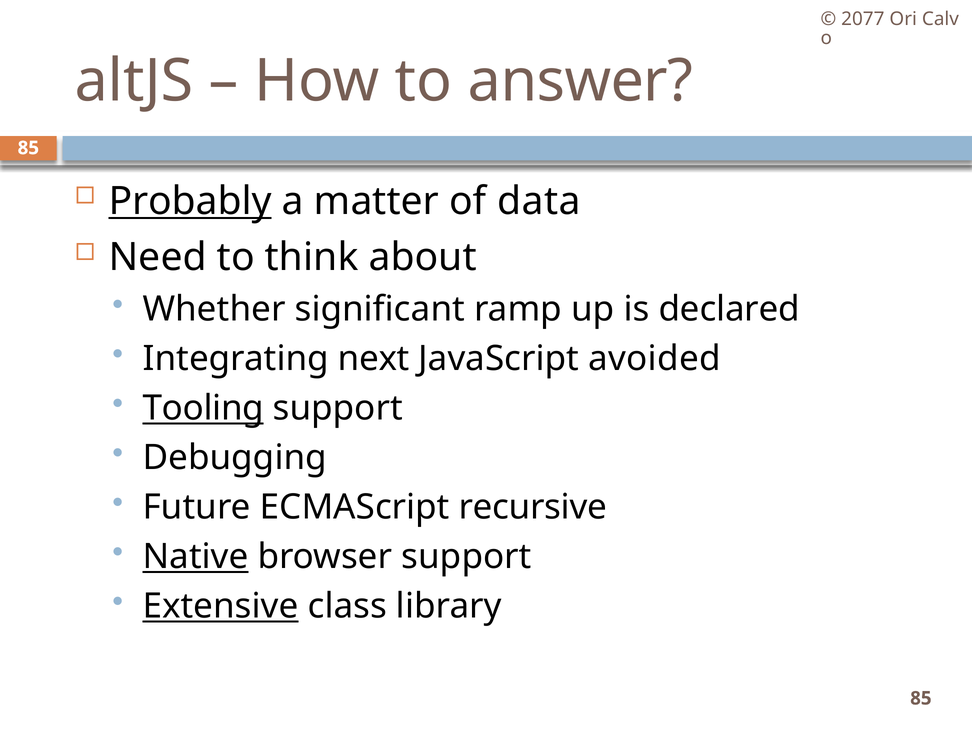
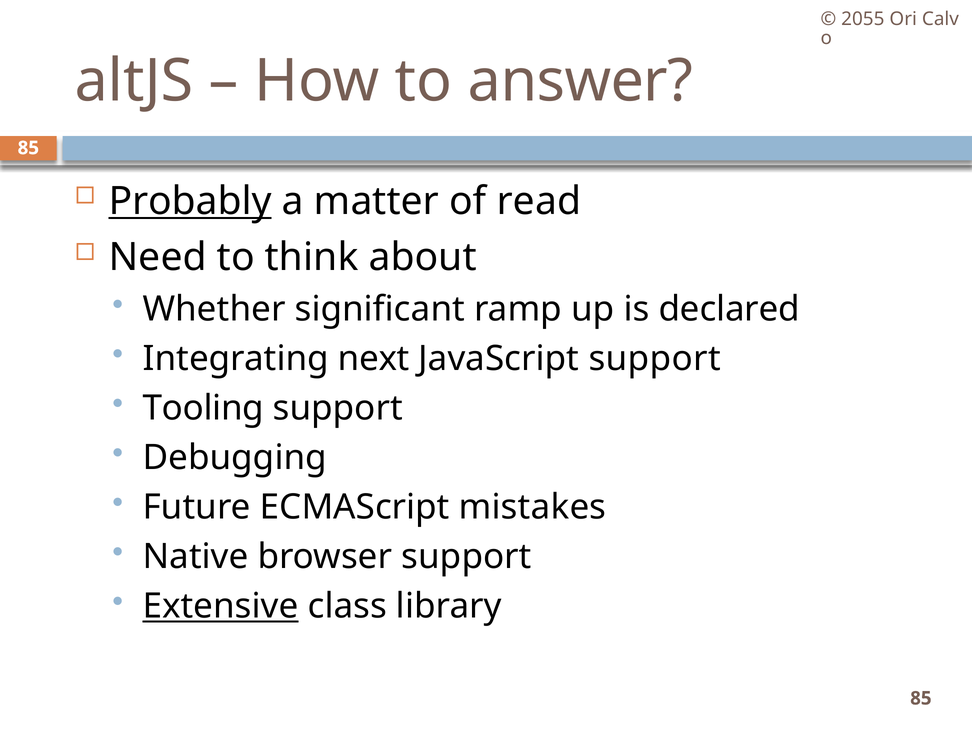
2077: 2077 -> 2055
data: data -> read
JavaScript avoided: avoided -> support
Tooling underline: present -> none
recursive: recursive -> mistakes
Native underline: present -> none
